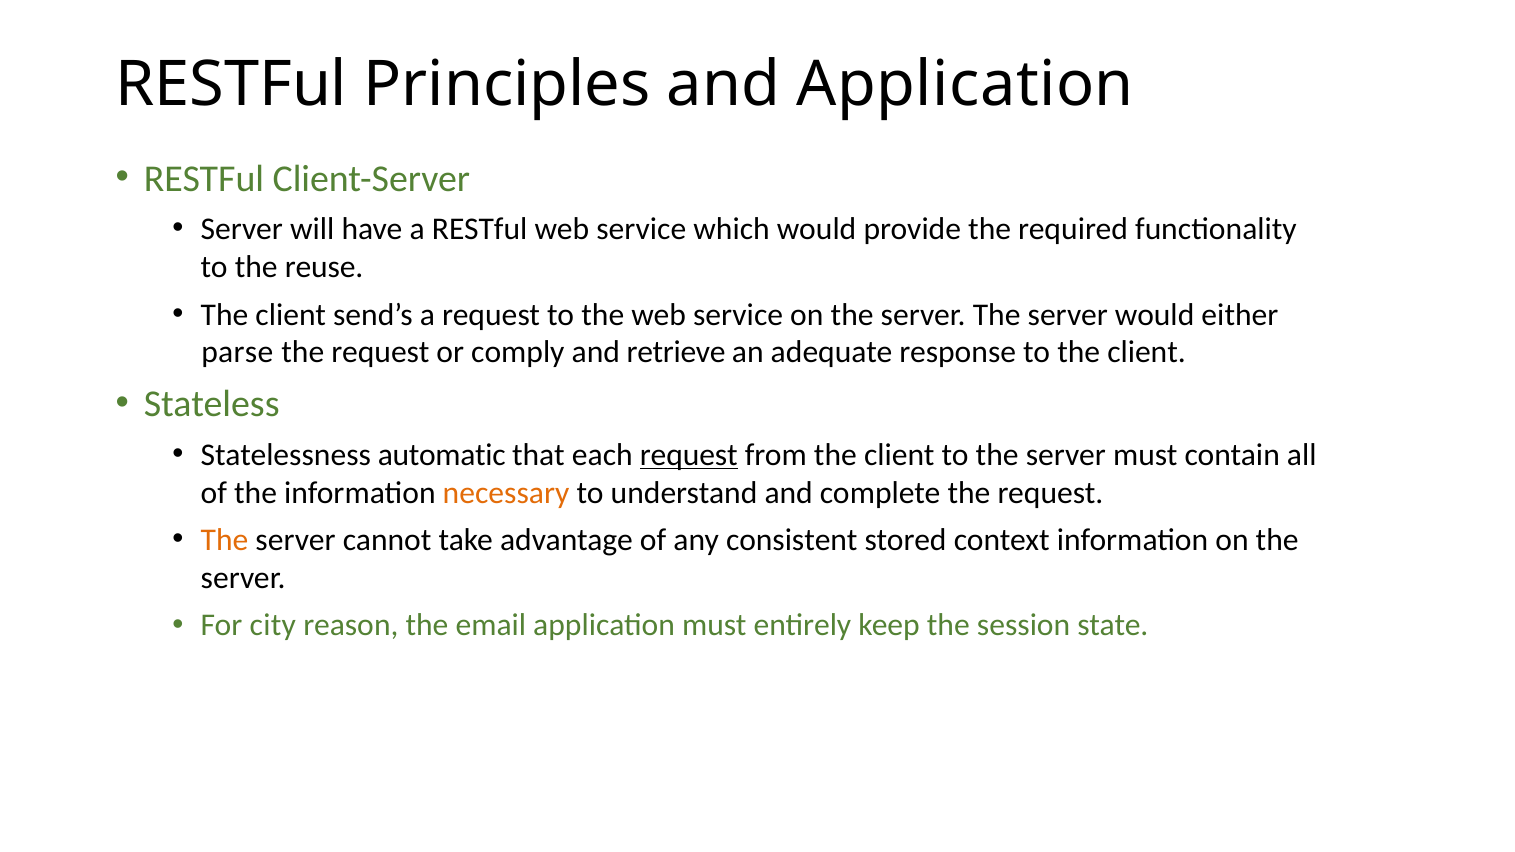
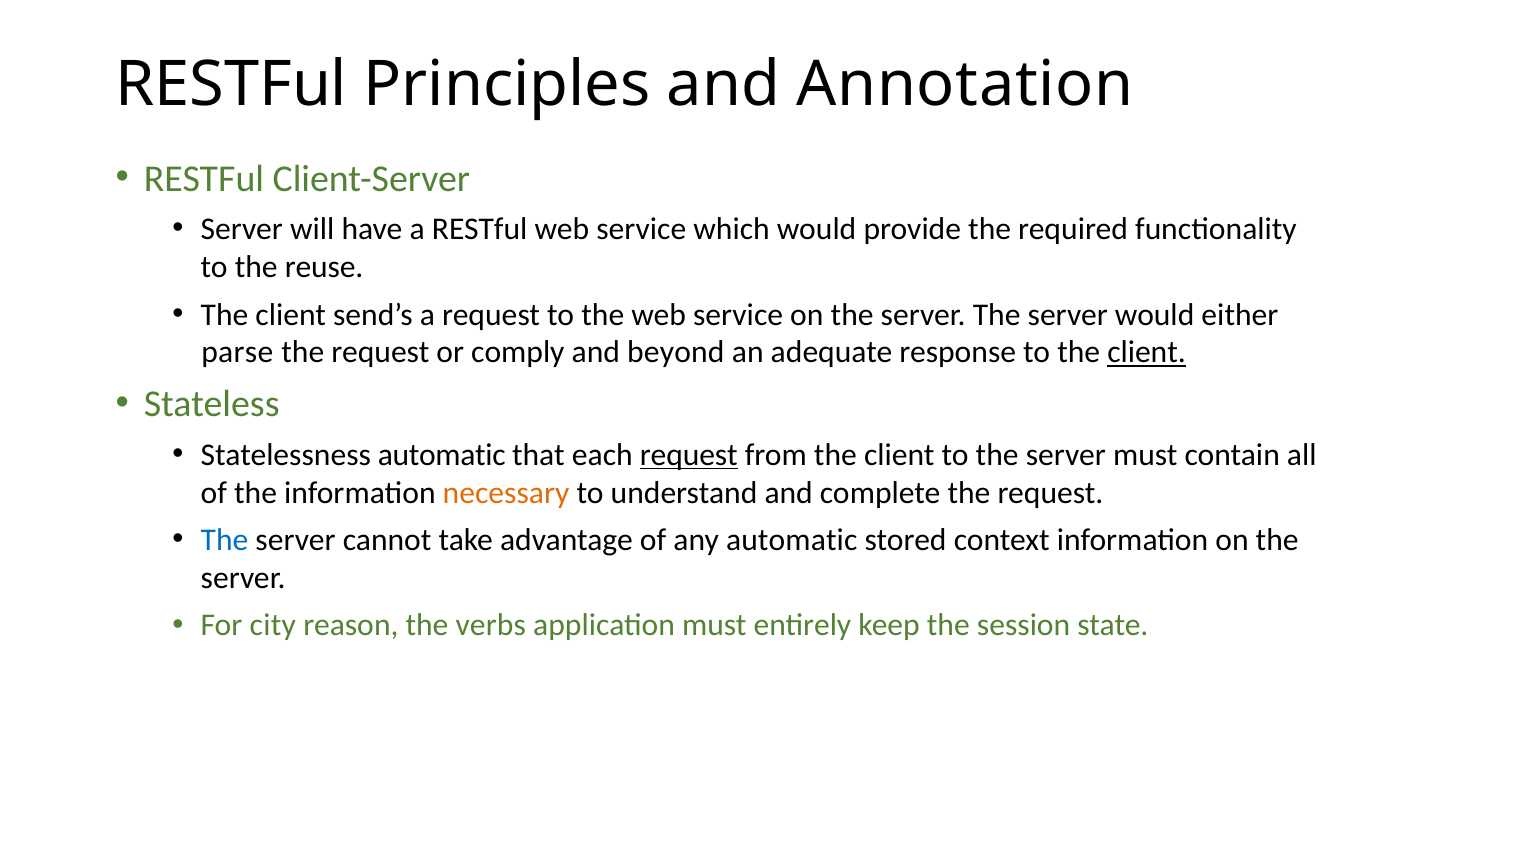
and Application: Application -> Annotation
retrieve: retrieve -> beyond
client at (1147, 353) underline: none -> present
The at (225, 540) colour: orange -> blue
any consistent: consistent -> automatic
email: email -> verbs
